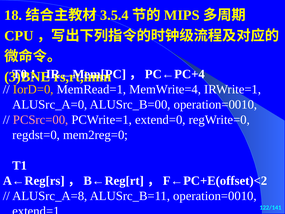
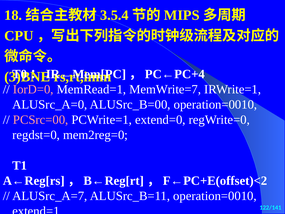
IorD=0 colour: yellow -> pink
MemWrite=4: MemWrite=4 -> MemWrite=7
ALUSrc_A=8: ALUSrc_A=8 -> ALUSrc_A=7
